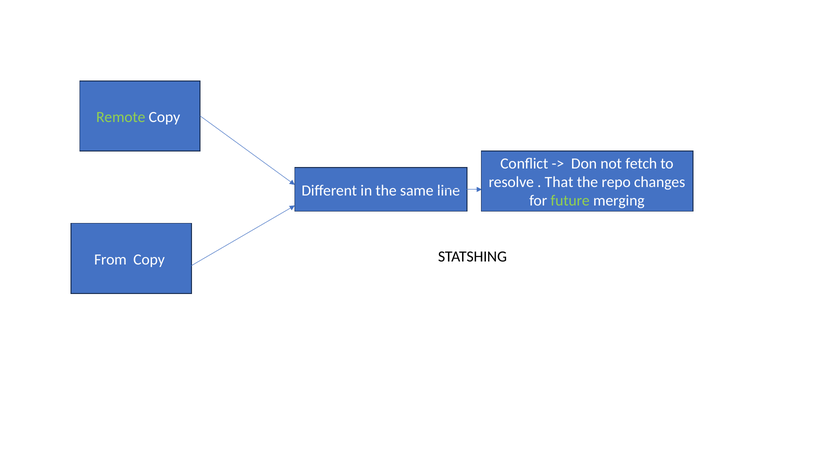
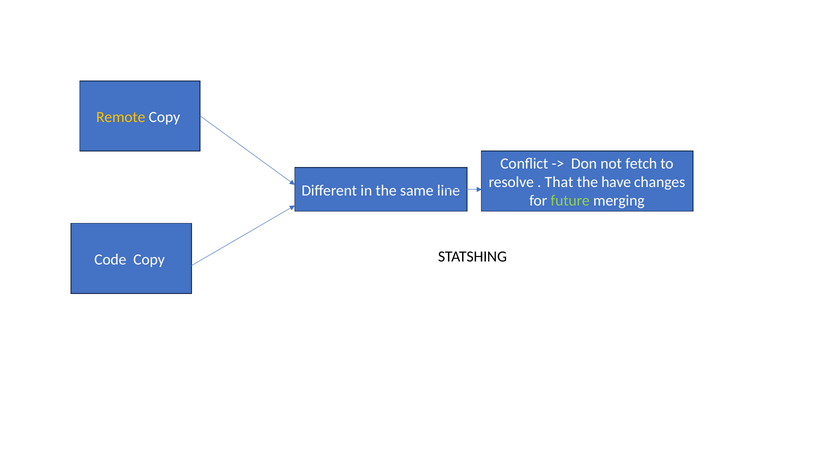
Remote colour: light green -> yellow
repo: repo -> have
From: From -> Code
